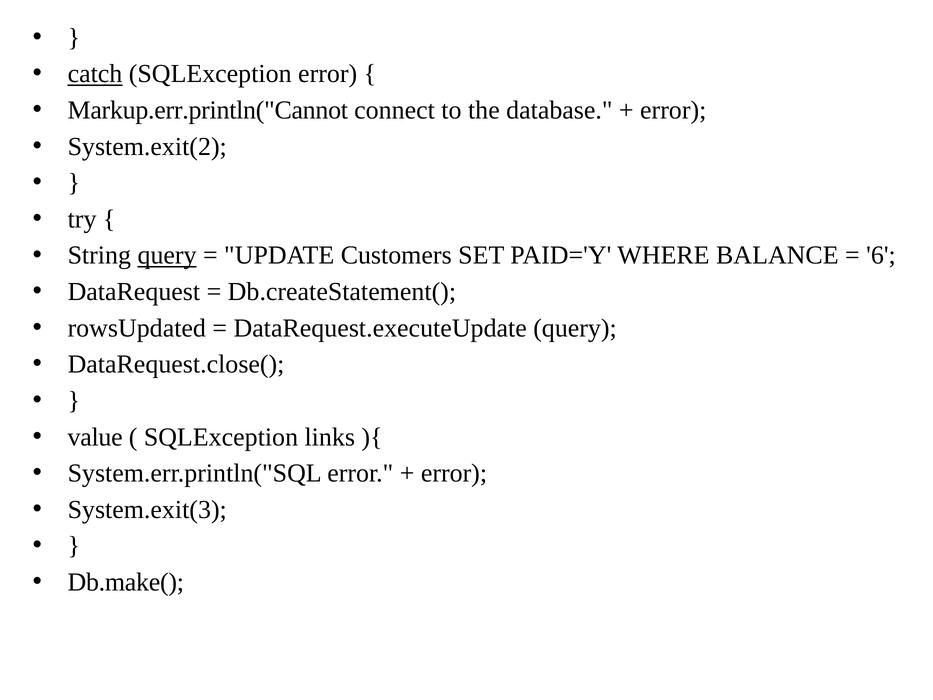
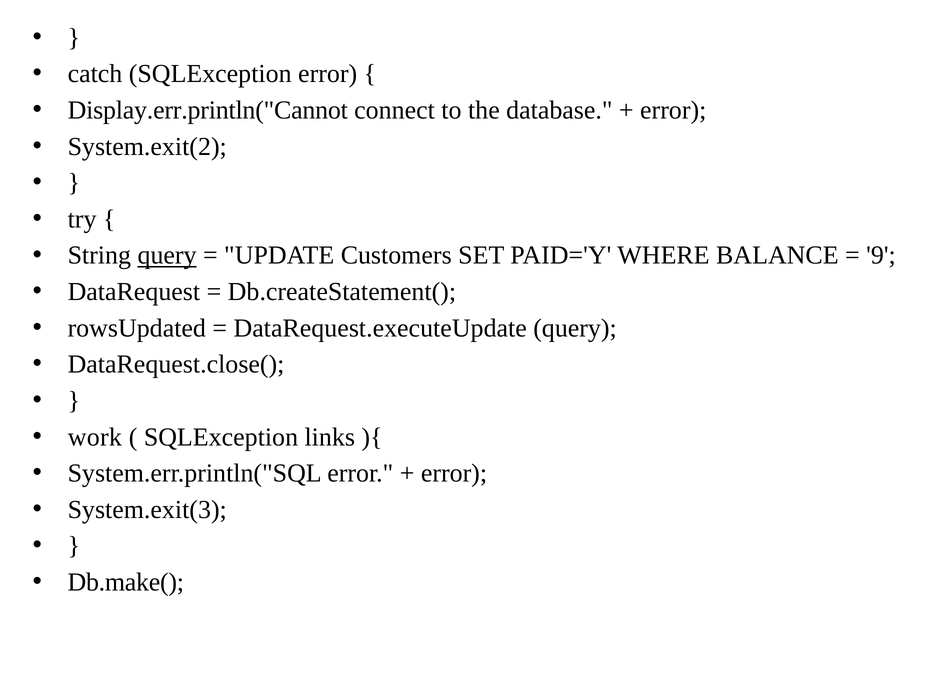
catch underline: present -> none
Markup.err.println("Cannot: Markup.err.println("Cannot -> Display.err.println("Cannot
6: 6 -> 9
value: value -> work
